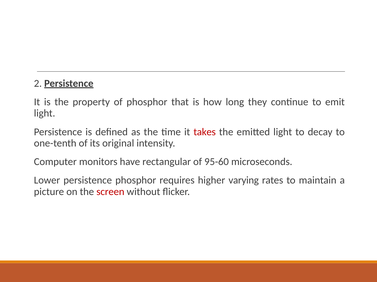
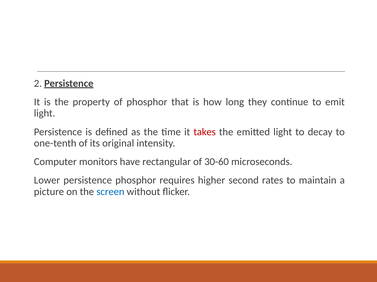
95-60: 95-60 -> 30-60
varying: varying -> second
screen colour: red -> blue
